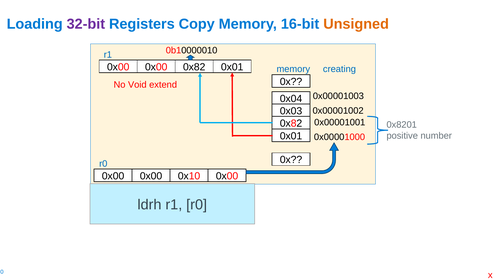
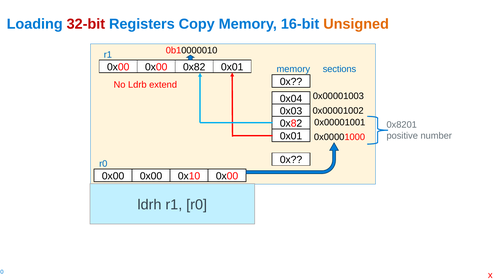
32-bit colour: purple -> red
creating: creating -> sections
Void: Void -> Ldrb
